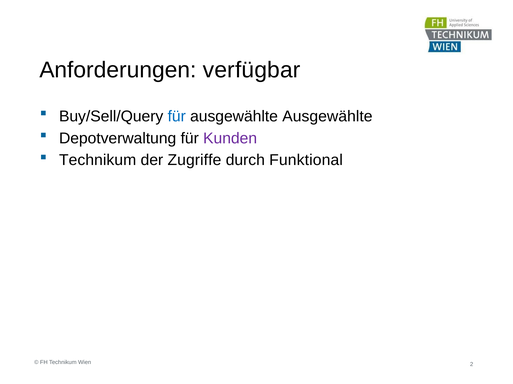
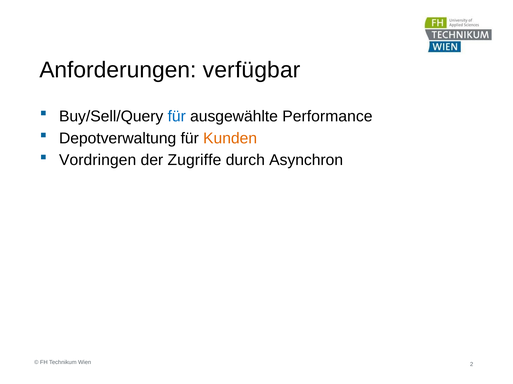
ausgewählte Ausgewählte: Ausgewählte -> Performance
Kunden colour: purple -> orange
Technikum at (98, 160): Technikum -> Vordringen
Funktional: Funktional -> Asynchron
